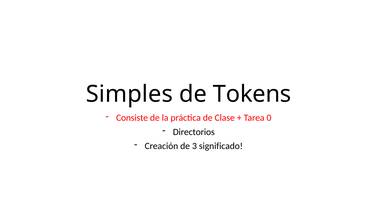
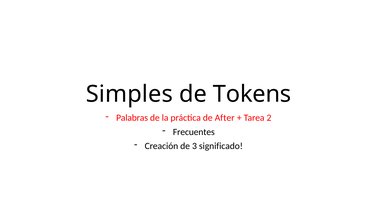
Consiste: Consiste -> Palabras
Clase: Clase -> After
0: 0 -> 2
Directorios: Directorios -> Frecuentes
